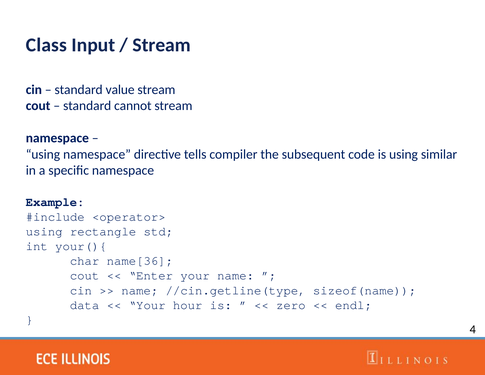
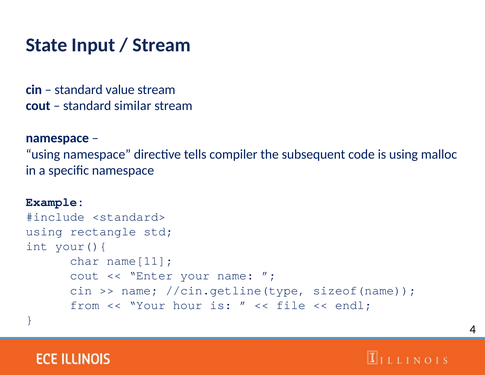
Class: Class -> State
cannot: cannot -> similar
similar: similar -> malloc
<operator>: <operator> -> <standard>
name[36: name[36 -> name[11
data: data -> from
zero: zero -> file
